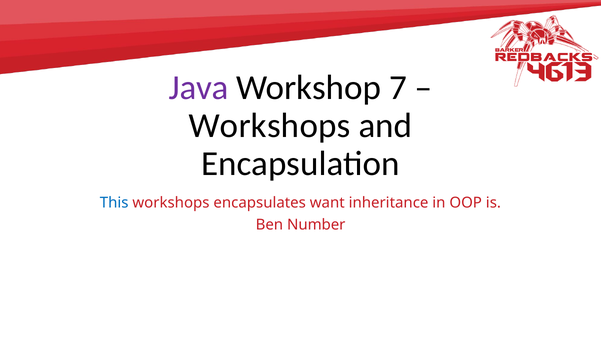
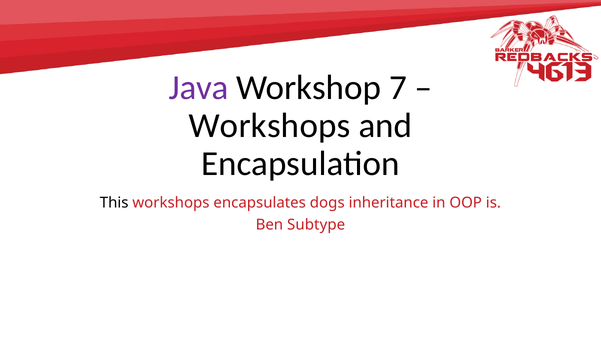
This colour: blue -> black
want: want -> dogs
Number: Number -> Subtype
